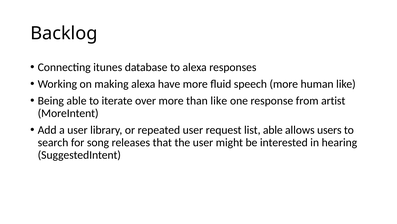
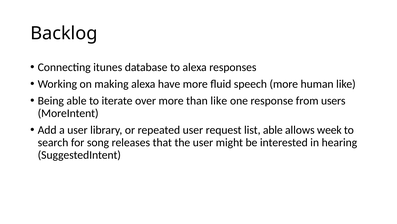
artist: artist -> users
users: users -> week
